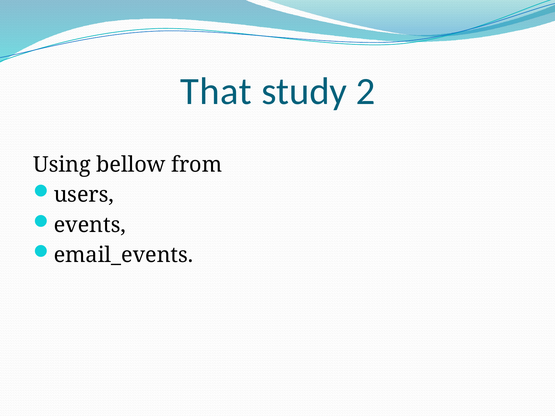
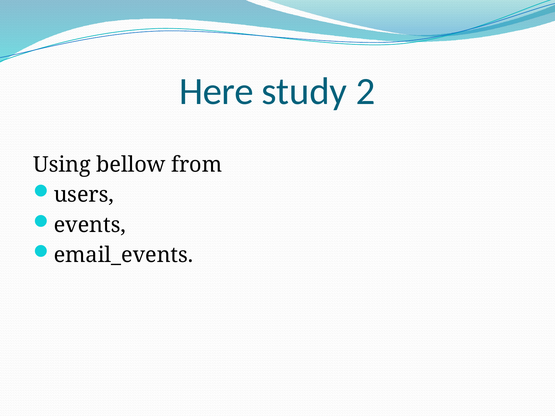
That: That -> Here
